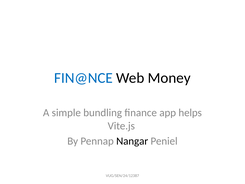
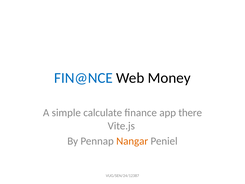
bundling: bundling -> calculate
helps: helps -> there
Nangar colour: black -> orange
